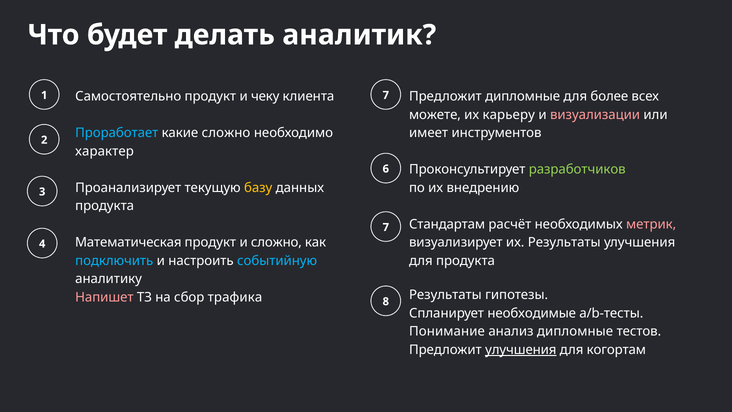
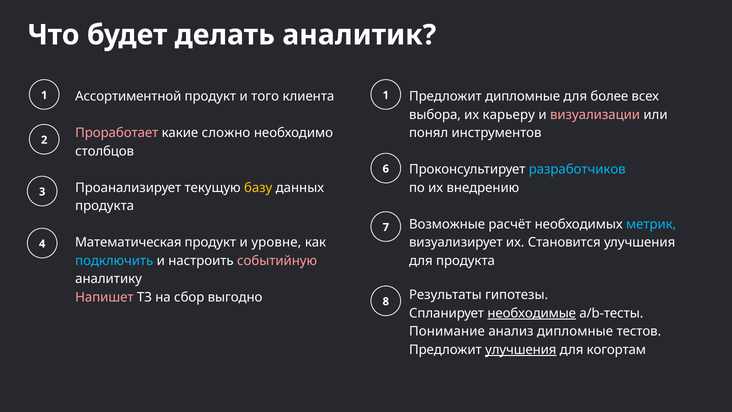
Самостоятельно: Самостоятельно -> Ассортиментной
чеку: чеку -> того
1 7: 7 -> 1
можете: можете -> выбора
Проработает colour: light blue -> pink
имеет: имеет -> понял
характер: характер -> столбцов
разработчиков colour: light green -> light blue
Стандартам: Стандартам -> Возможные
метрик colour: pink -> light blue
и сложно: сложно -> уровне
их Результаты: Результаты -> Становится
событийную colour: light blue -> pink
трафика: трафика -> выгодно
необходимые underline: none -> present
